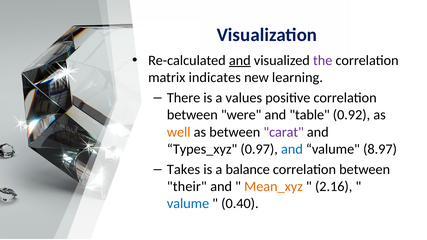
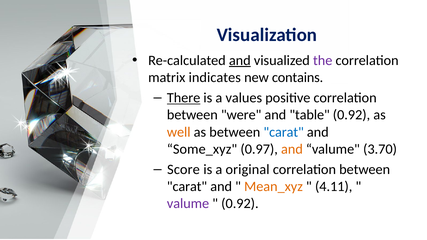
learning: learning -> contains
There underline: none -> present
carat at (284, 132) colour: purple -> blue
Types_xyz: Types_xyz -> Some_xyz
and at (292, 149) colour: blue -> orange
8.97: 8.97 -> 3.70
Takes: Takes -> Score
balance: balance -> original
their at (187, 187): their -> carat
2.16: 2.16 -> 4.11
valume at (188, 204) colour: blue -> purple
0.40 at (240, 204): 0.40 -> 0.92
